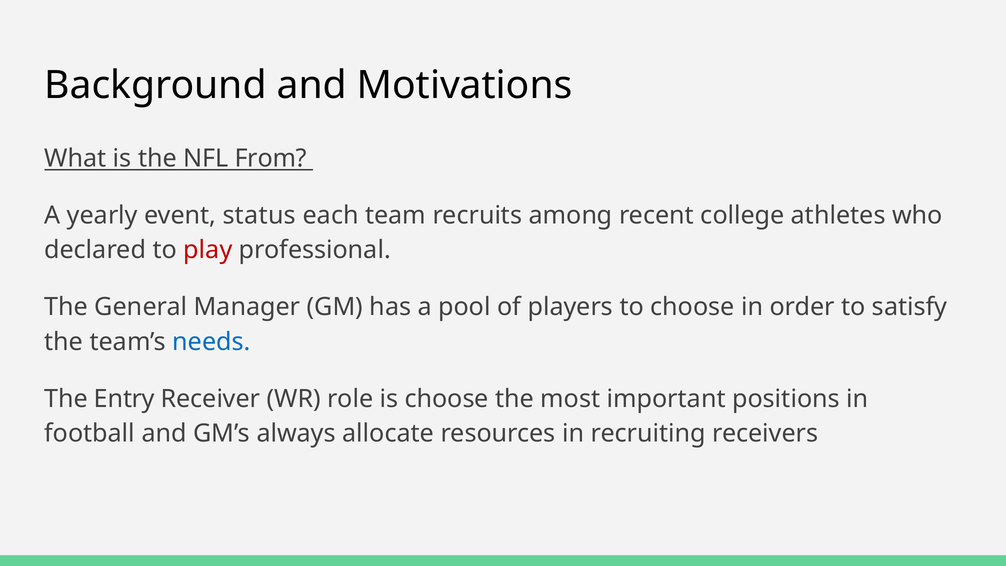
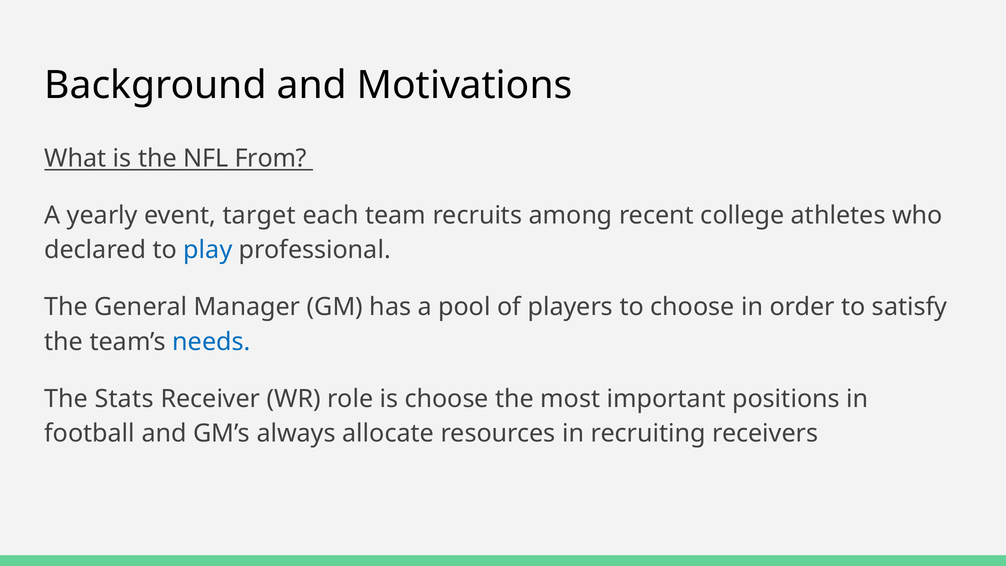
status: status -> target
play colour: red -> blue
Entry: Entry -> Stats
